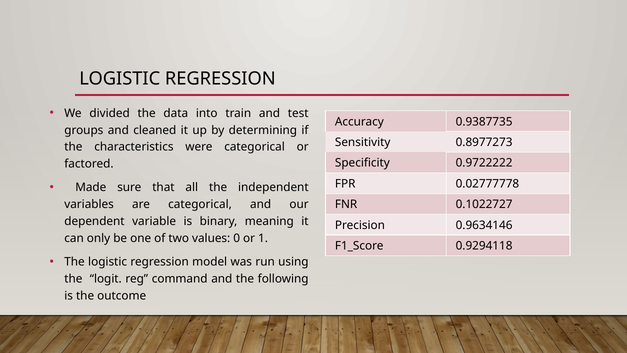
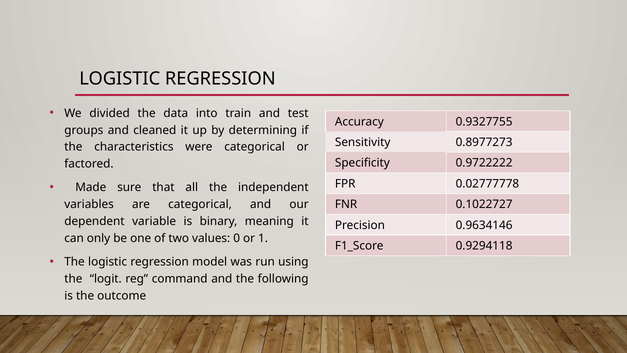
0.9387735: 0.9387735 -> 0.9327755
